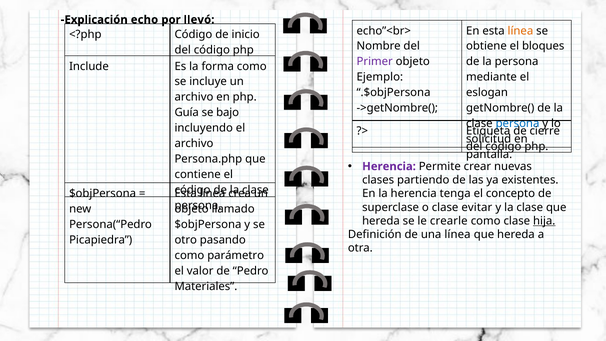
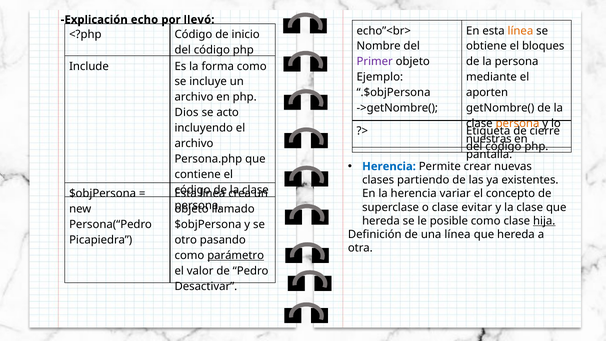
eslogan: eslogan -> aporten
Guía: Guía -> Dios
bajo: bajo -> acto
persona at (518, 124) colour: blue -> orange
solicitud: solicitud -> nuestras
Herencia at (389, 166) colour: purple -> blue
tenga: tenga -> variar
crearle: crearle -> posible
parámetro underline: none -> present
Materiales: Materiales -> Desactivar
